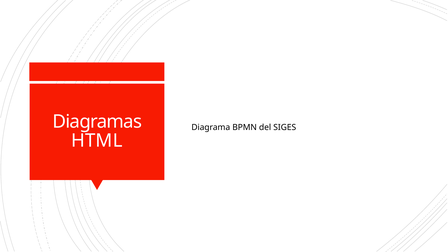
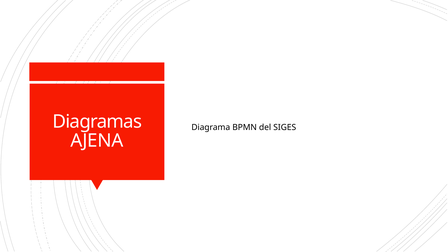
HTML: HTML -> AJENA
